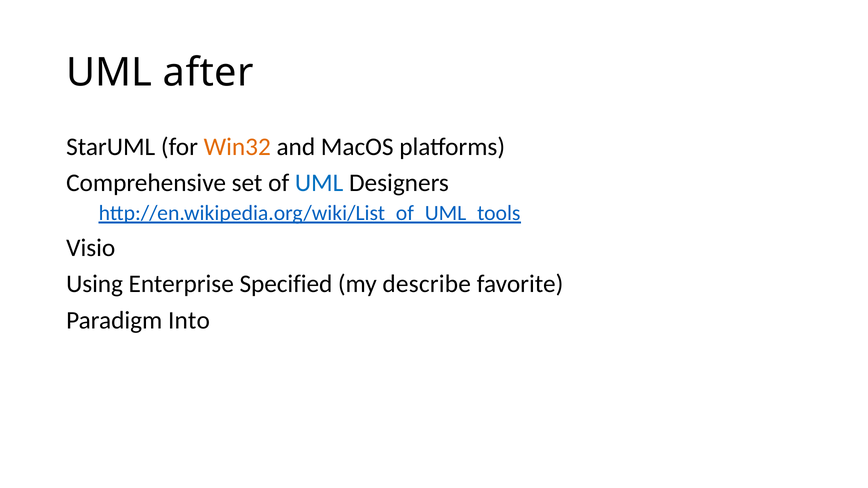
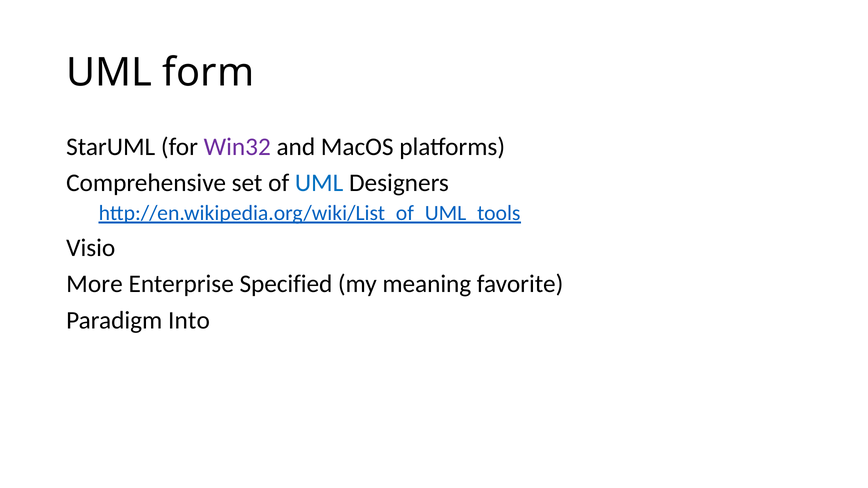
after: after -> form
Win32 colour: orange -> purple
Using: Using -> More
describe: describe -> meaning
